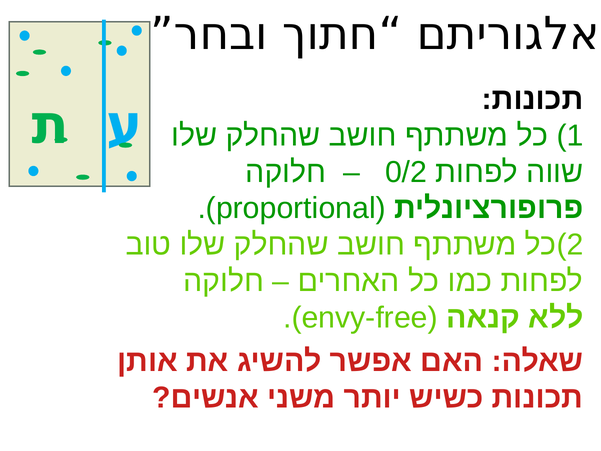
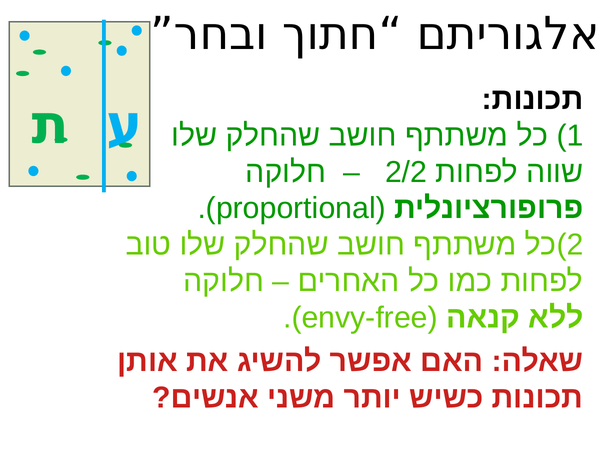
0/2: 0/2 -> 2/2
